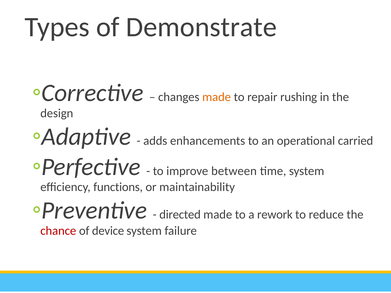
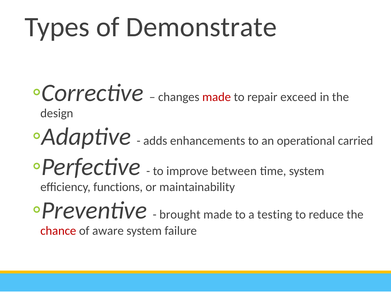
made at (217, 97) colour: orange -> red
rushing: rushing -> exceed
directed: directed -> brought
rework: rework -> testing
device: device -> aware
